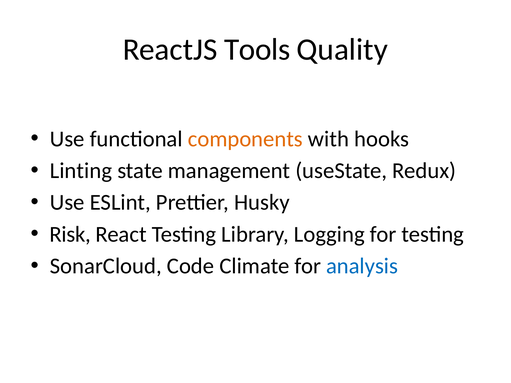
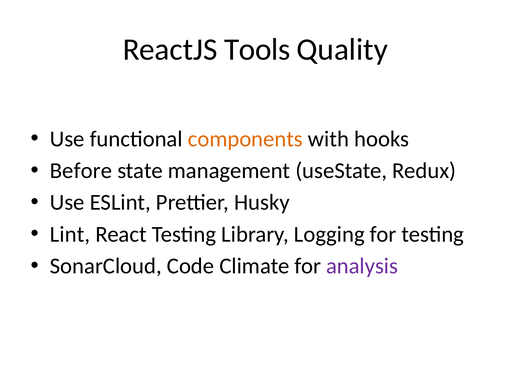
Linting: Linting -> Before
Risk: Risk -> Lint
analysis colour: blue -> purple
